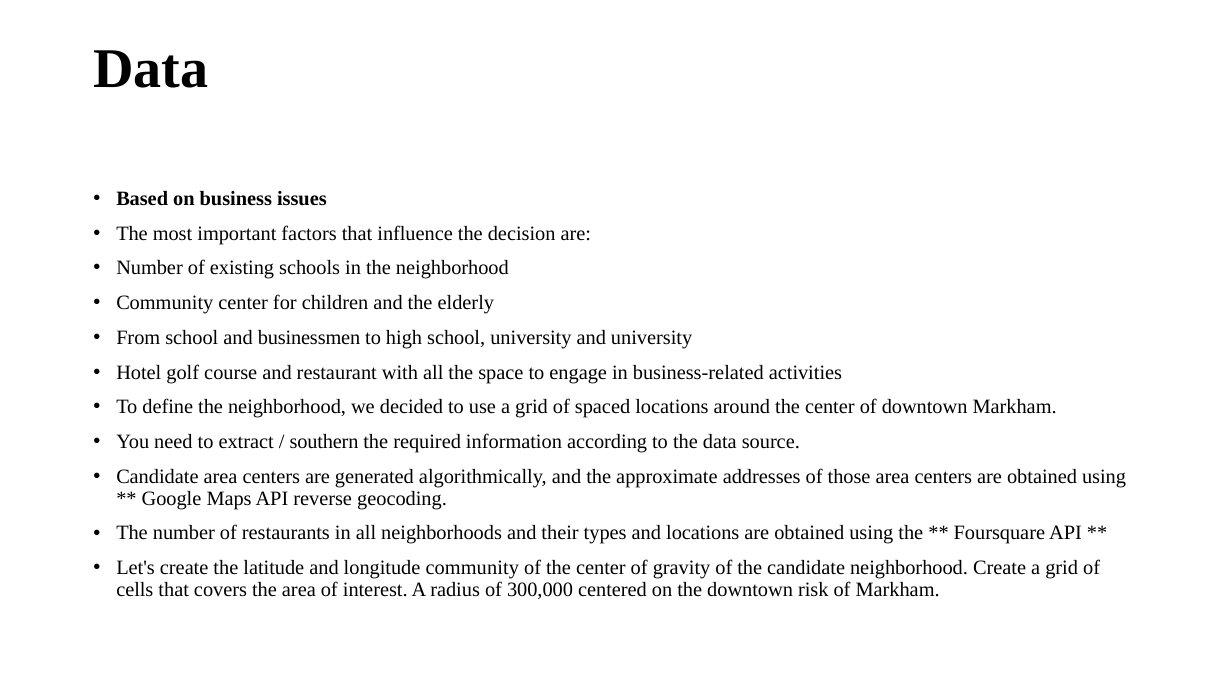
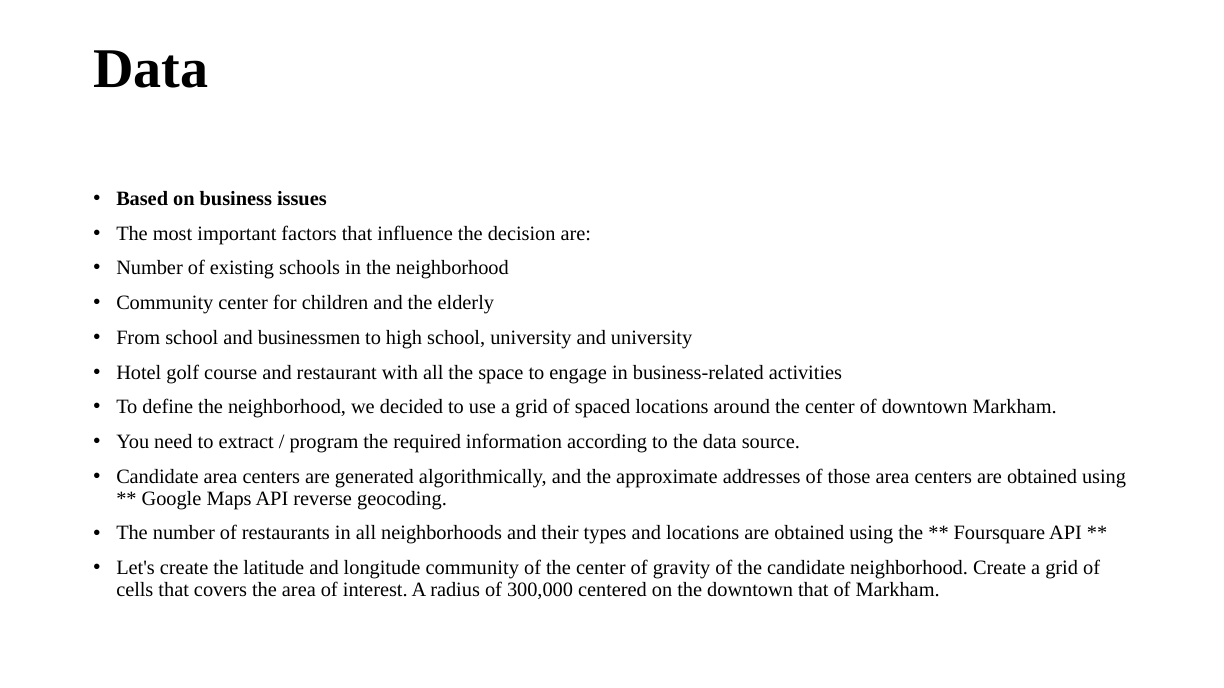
southern: southern -> program
downtown risk: risk -> that
